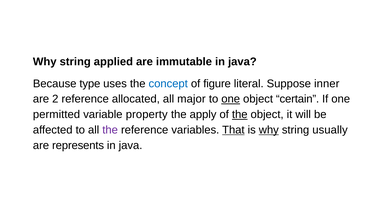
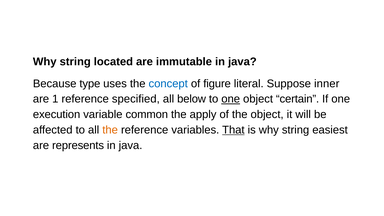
applied: applied -> located
2: 2 -> 1
allocated: allocated -> specified
major: major -> below
permitted: permitted -> execution
property: property -> common
the at (240, 114) underline: present -> none
the at (110, 130) colour: purple -> orange
why at (269, 130) underline: present -> none
usually: usually -> easiest
